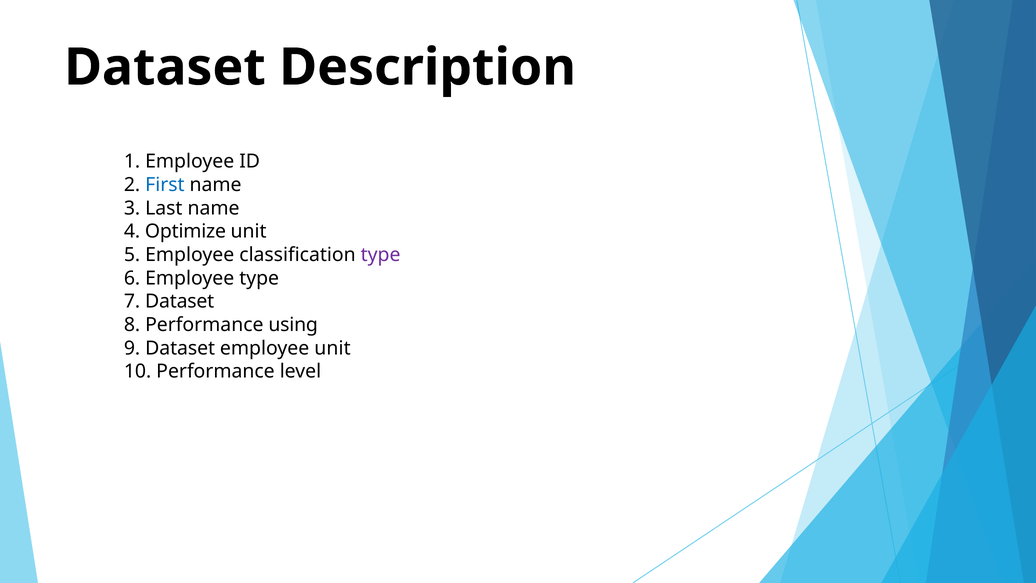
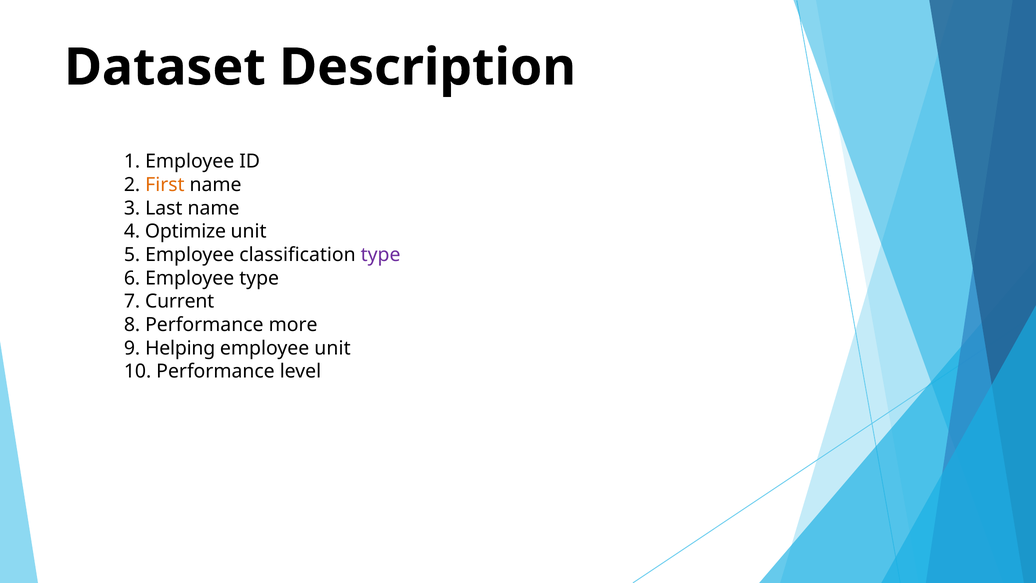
First colour: blue -> orange
7 Dataset: Dataset -> Current
using: using -> more
9 Dataset: Dataset -> Helping
